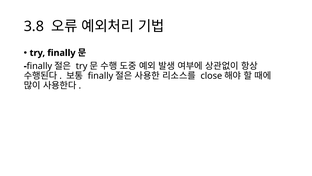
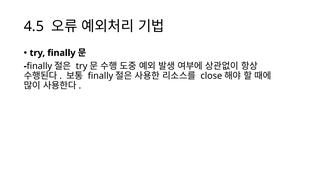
3.8: 3.8 -> 4.5
